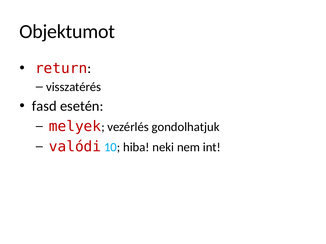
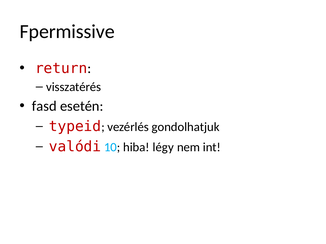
Objektumot: Objektumot -> Fpermissive
melyek: melyek -> typeid
neki: neki -> légy
